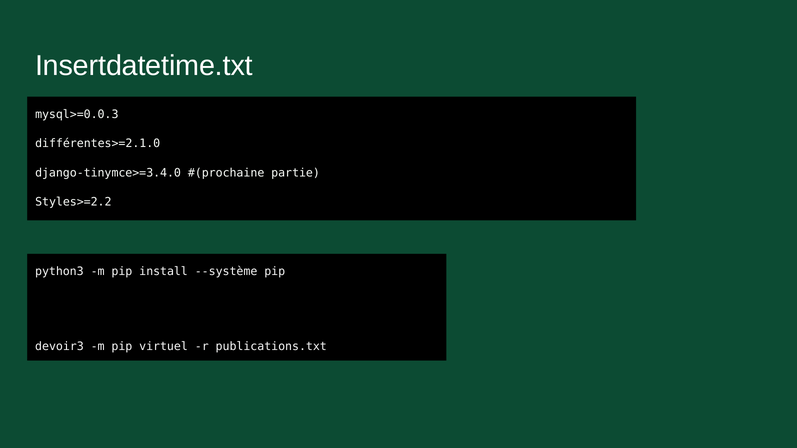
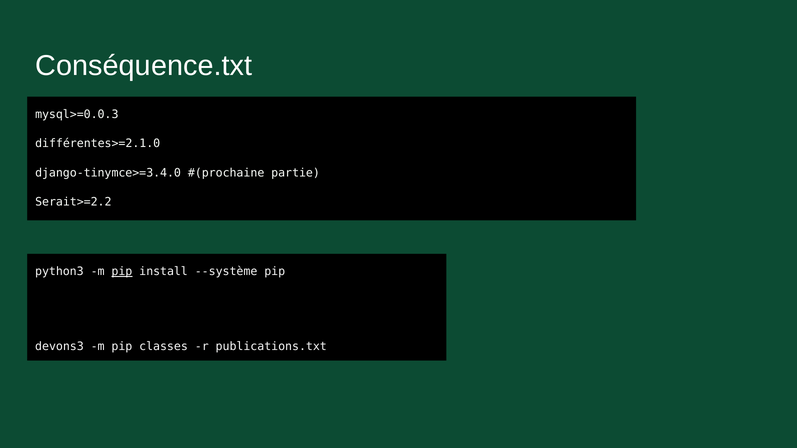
Insertdatetime.txt: Insertdatetime.txt -> Conséquence.txt
Styles>=2.2: Styles>=2.2 -> Serait>=2.2
pip at (122, 272) underline: none -> present
devoir3: devoir3 -> devons3
virtuel: virtuel -> classes
